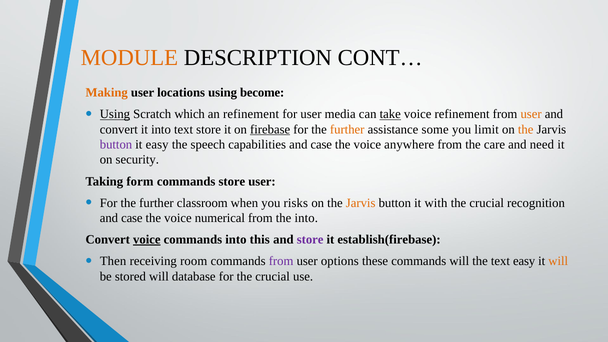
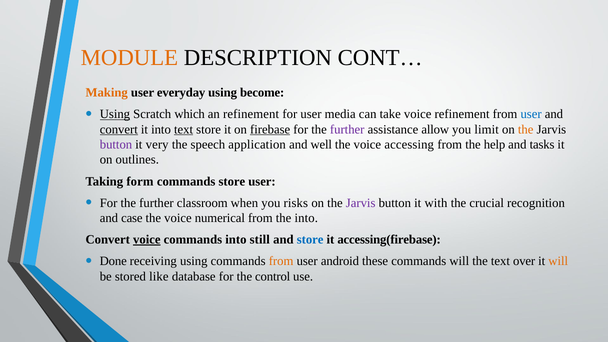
locations: locations -> everyday
take underline: present -> none
user at (531, 114) colour: orange -> blue
convert at (119, 129) underline: none -> present
text at (184, 129) underline: none -> present
further at (347, 129) colour: orange -> purple
some: some -> allow
it easy: easy -> very
capabilities: capabilities -> application
case at (321, 145): case -> well
anywhere: anywhere -> accessing
care: care -> help
need: need -> tasks
security: security -> outlines
Jarvis at (361, 203) colour: orange -> purple
this: this -> still
store at (310, 240) colour: purple -> blue
establish(firebase: establish(firebase -> accessing(firebase
Then: Then -> Done
receiving room: room -> using
from at (281, 261) colour: purple -> orange
options: options -> android
text easy: easy -> over
stored will: will -> like
for the crucial: crucial -> control
